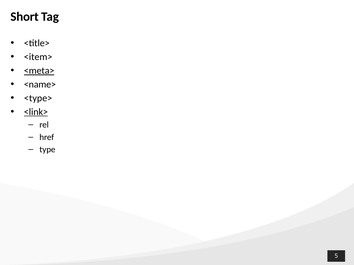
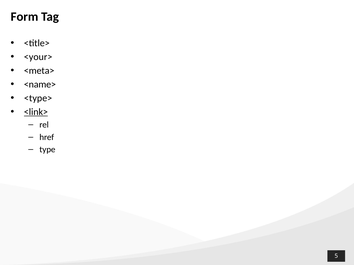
Short: Short -> Form
<item>: <item> -> <your>
<meta> underline: present -> none
